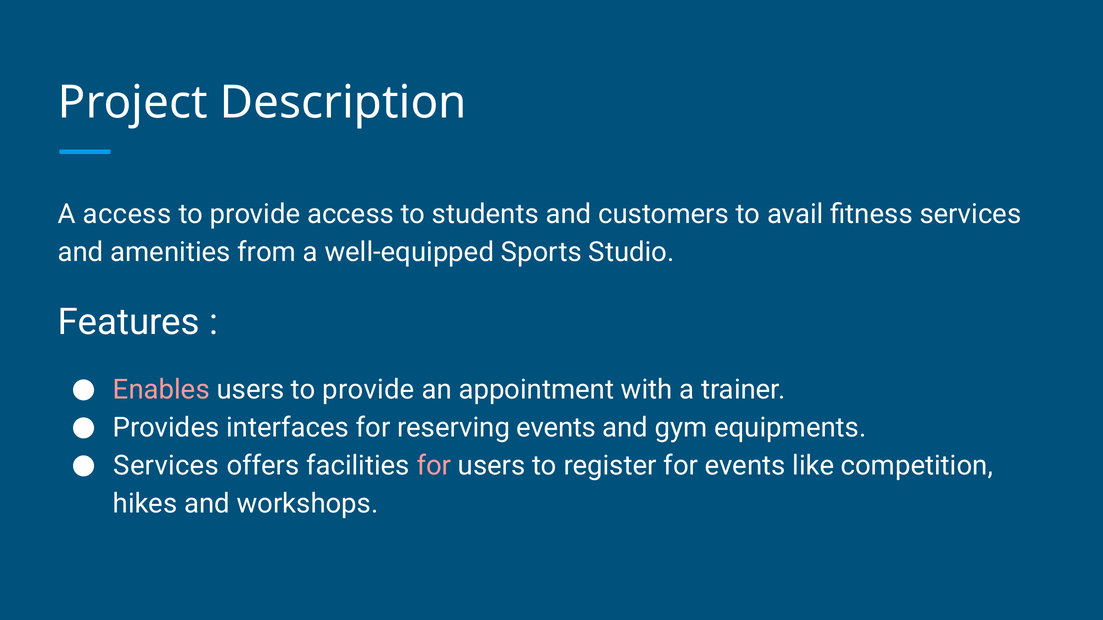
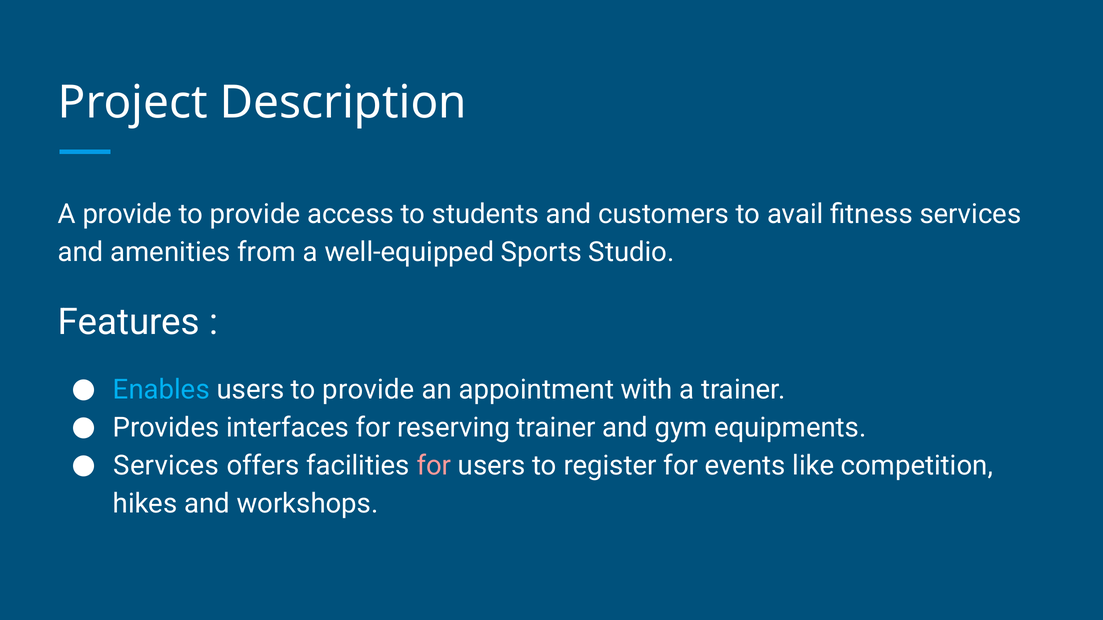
A access: access -> provide
Enables colour: pink -> light blue
reserving events: events -> trainer
